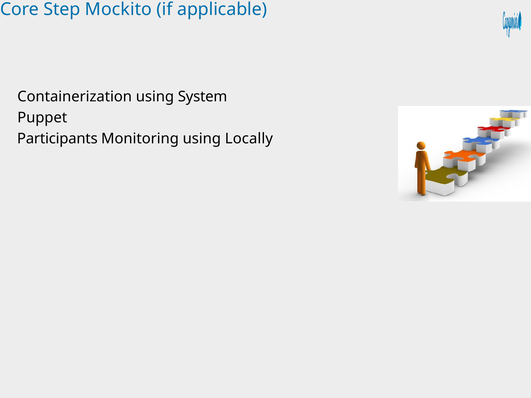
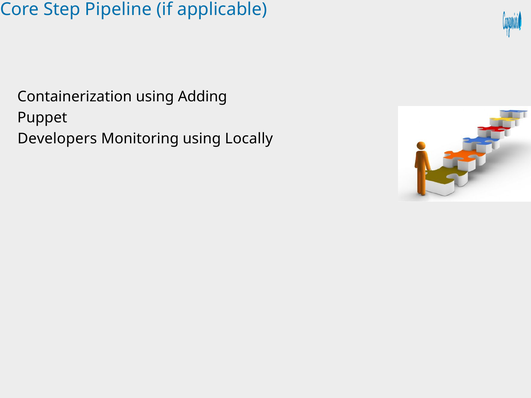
Mockito: Mockito -> Pipeline
System: System -> Adding
Participants: Participants -> Developers
